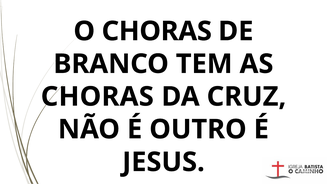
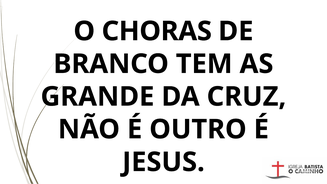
CHORAS at (97, 97): CHORAS -> GRANDE
